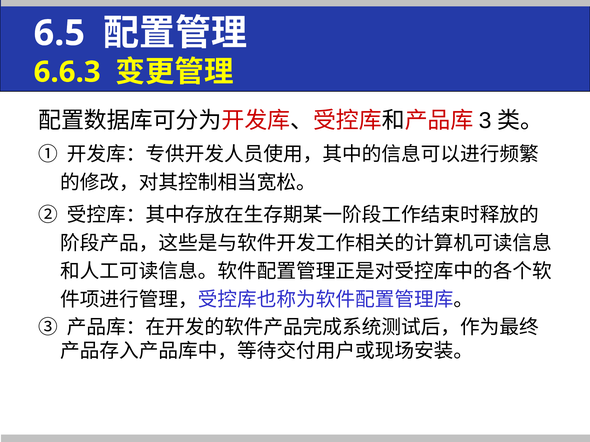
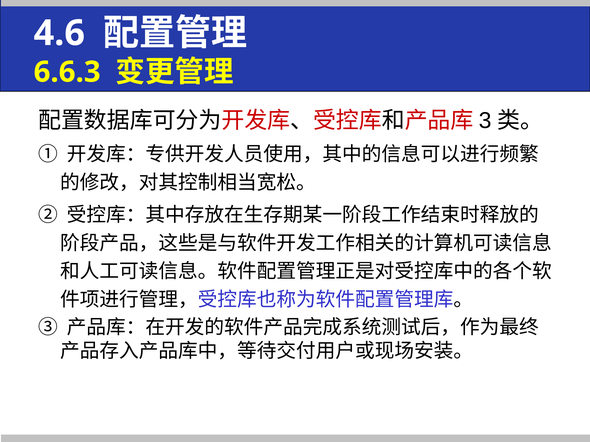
6.5: 6.5 -> 4.6
